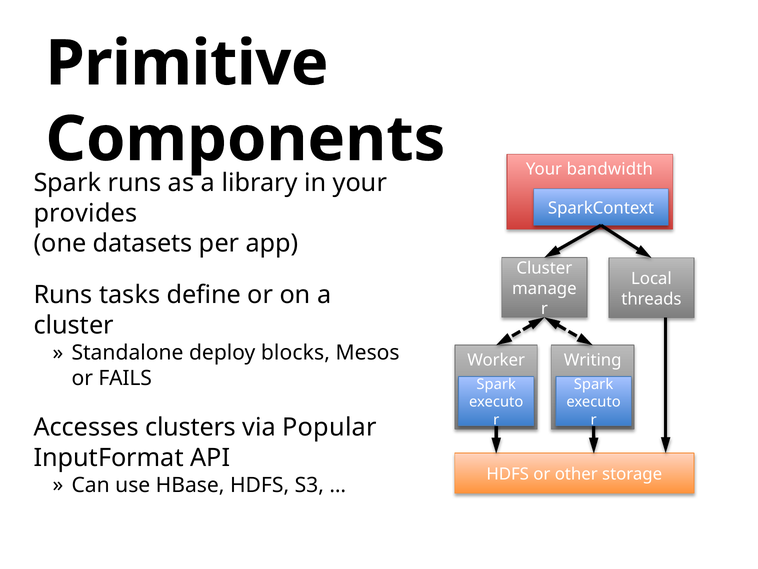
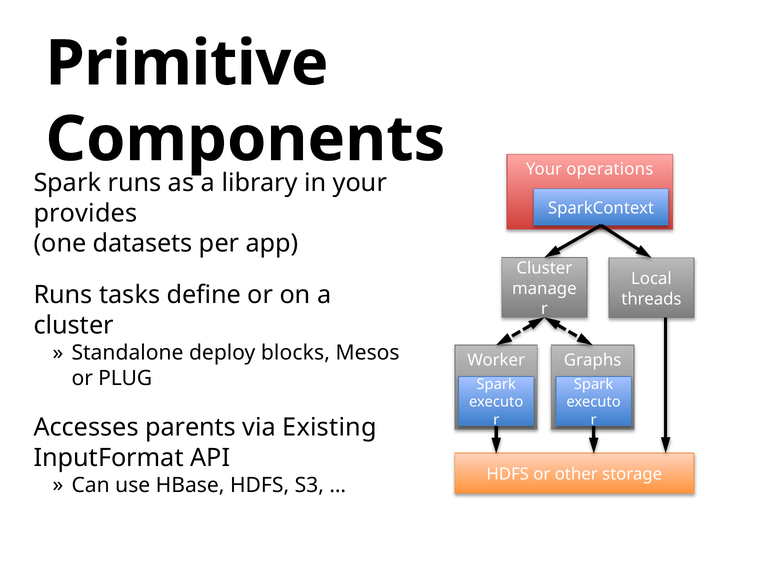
bandwidth: bandwidth -> operations
Writing: Writing -> Graphs
FAILS: FAILS -> PLUG
clusters: clusters -> parents
Popular: Popular -> Existing
